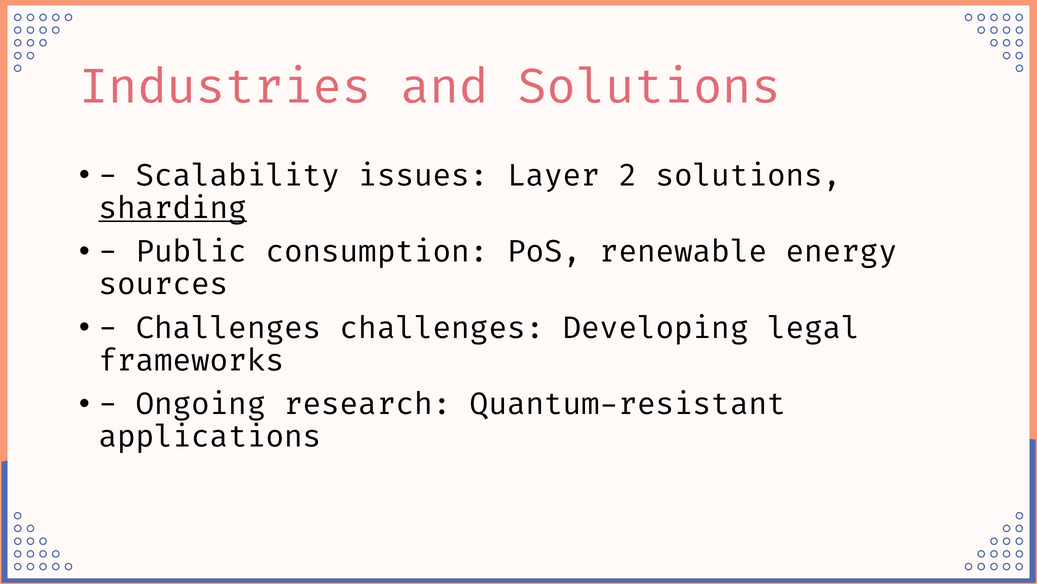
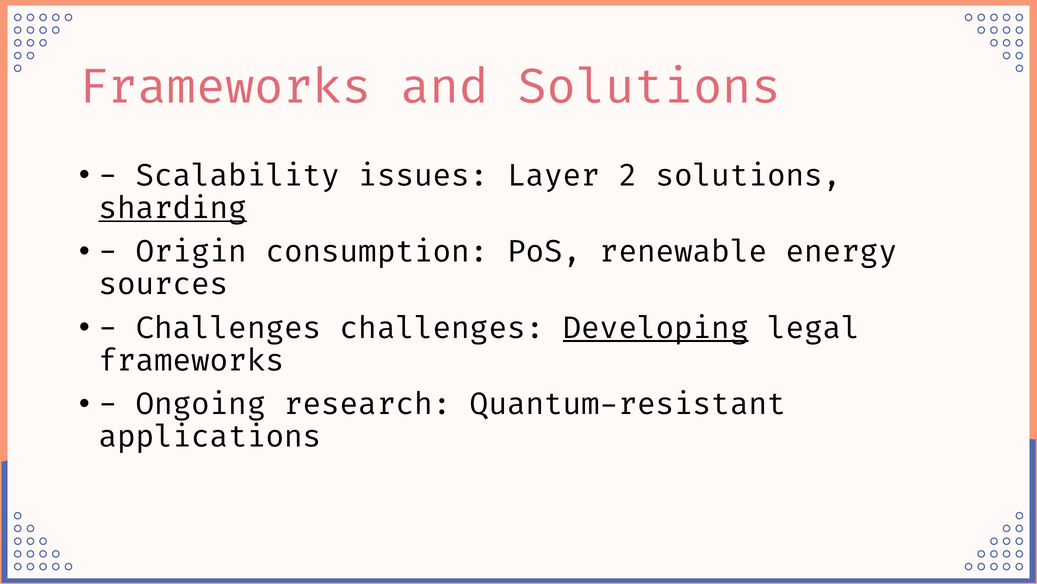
Industries at (225, 87): Industries -> Frameworks
Public: Public -> Origin
Developing underline: none -> present
